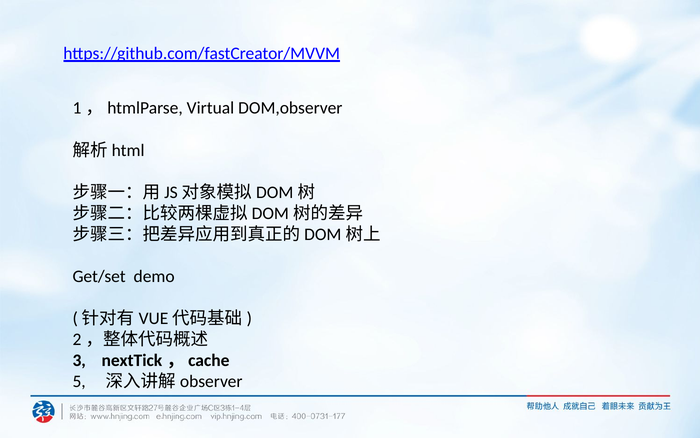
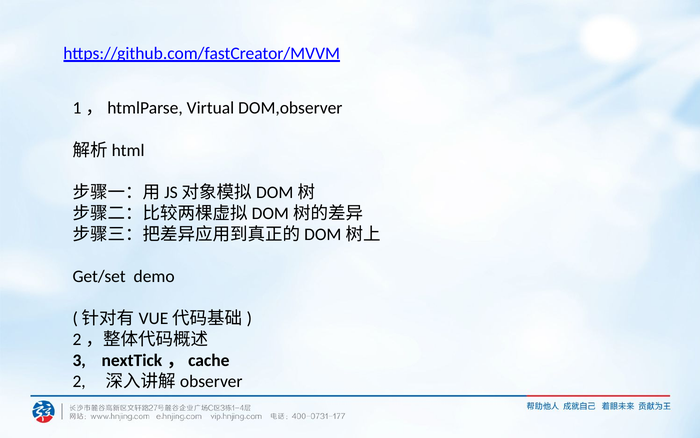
5: 5 -> 2
